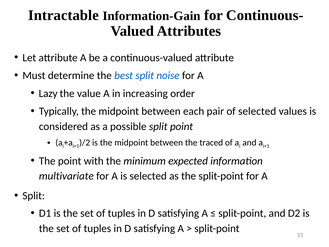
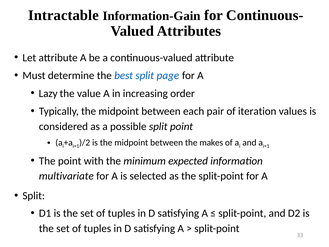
noise: noise -> page
of selected: selected -> iteration
traced: traced -> makes
